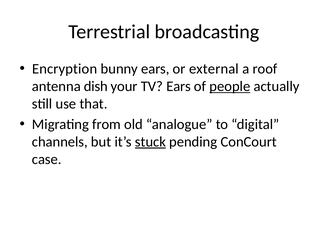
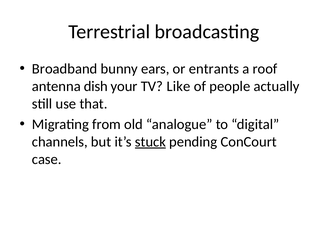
Encryption: Encryption -> Broadband
external: external -> entrants
TV Ears: Ears -> Like
people underline: present -> none
